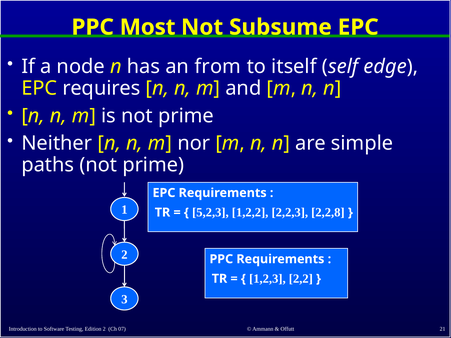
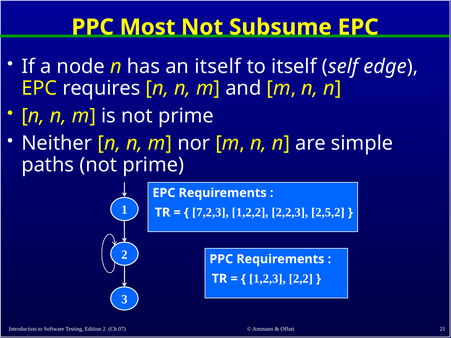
an from: from -> itself
5,2,3: 5,2,3 -> 7,2,3
2,2,8: 2,2,8 -> 2,5,2
